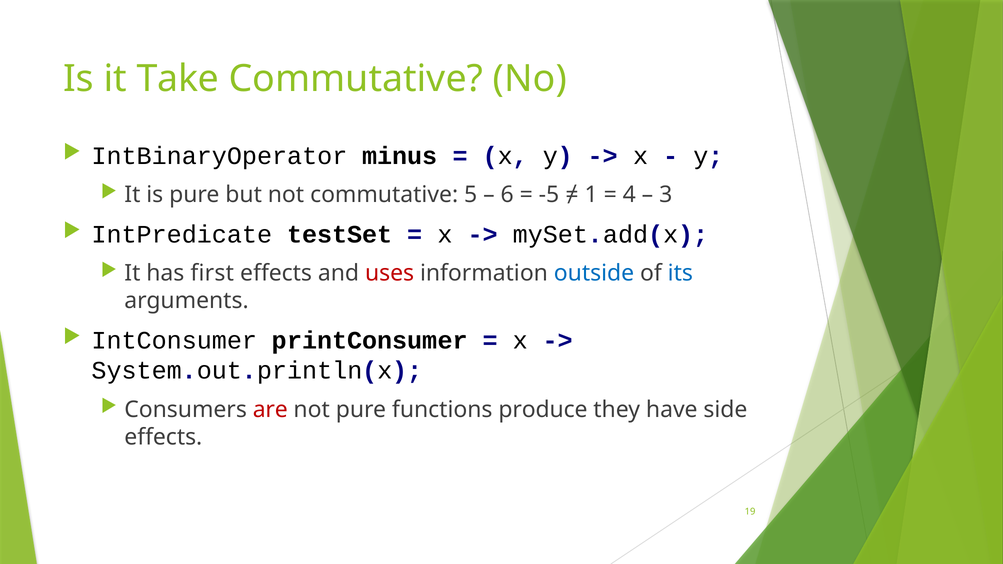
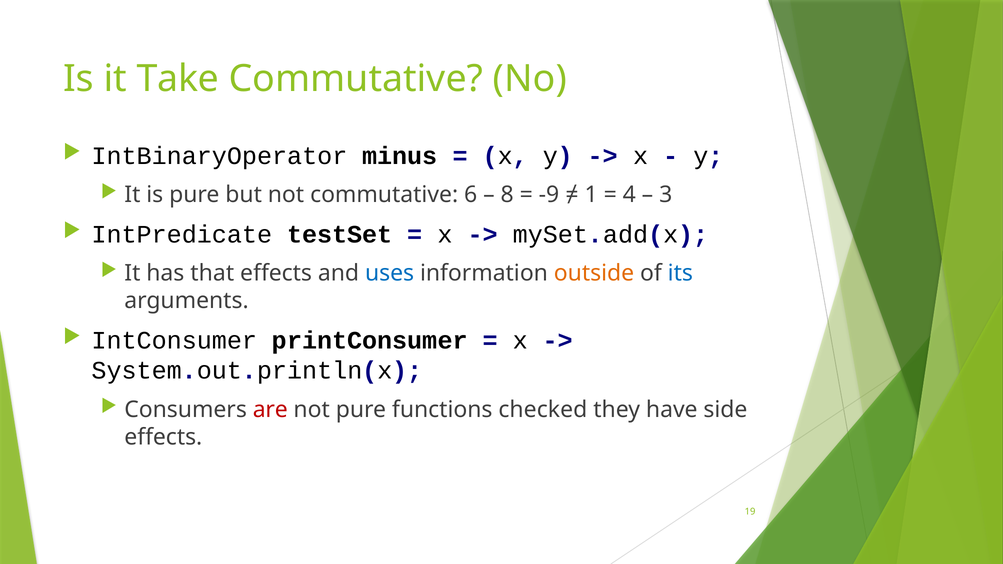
5: 5 -> 6
6: 6 -> 8
-5: -5 -> -9
first: first -> that
uses colour: red -> blue
outside colour: blue -> orange
produce: produce -> checked
